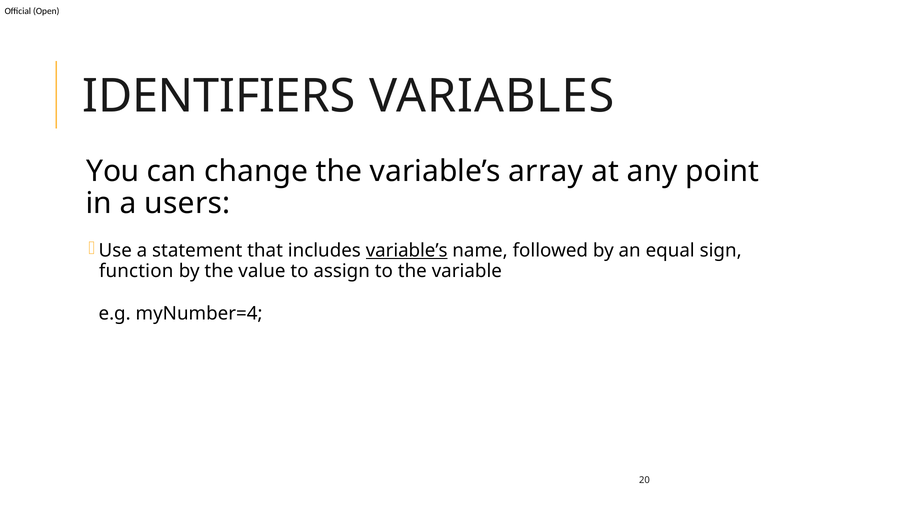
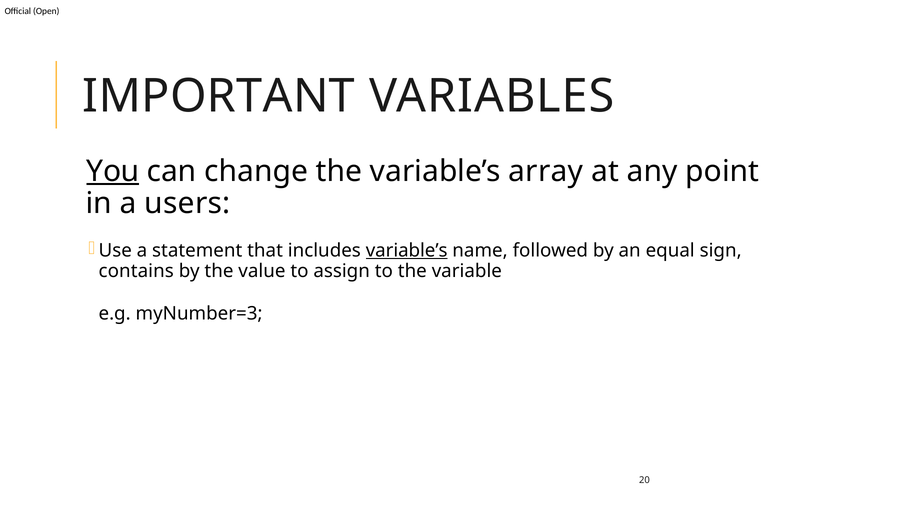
IDENTIFIERS: IDENTIFIERS -> IMPORTANT
You underline: none -> present
function: function -> contains
myNumber=4: myNumber=4 -> myNumber=3
